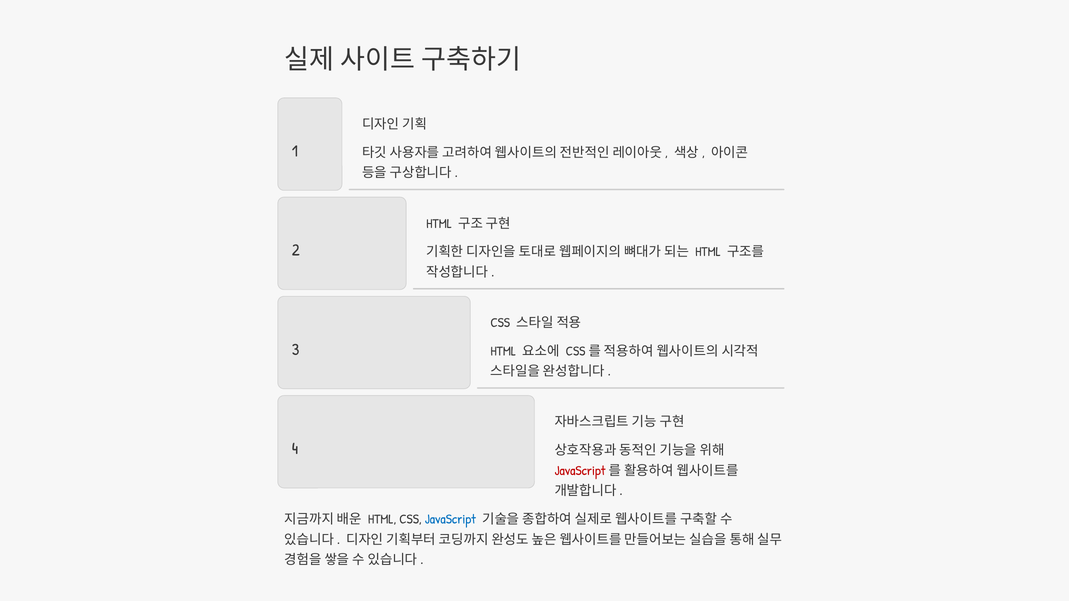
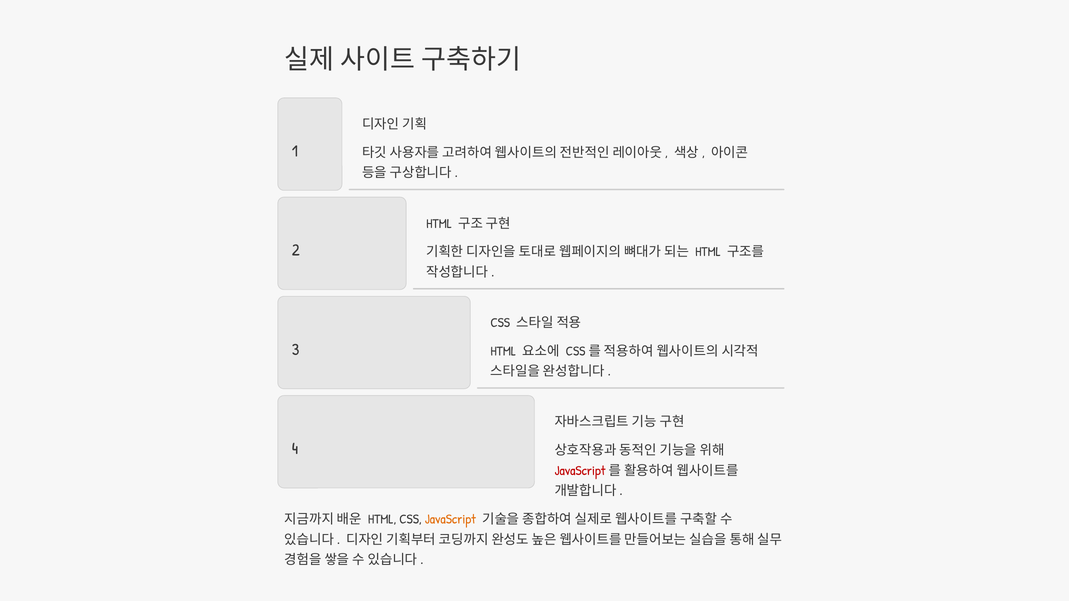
JavaScript at (450, 520) colour: blue -> orange
